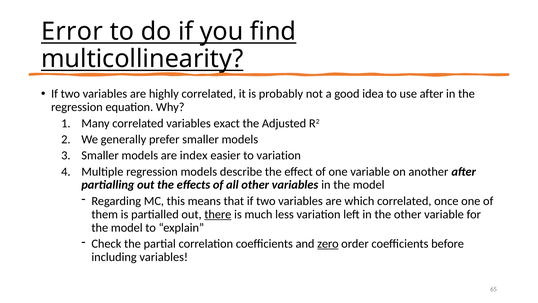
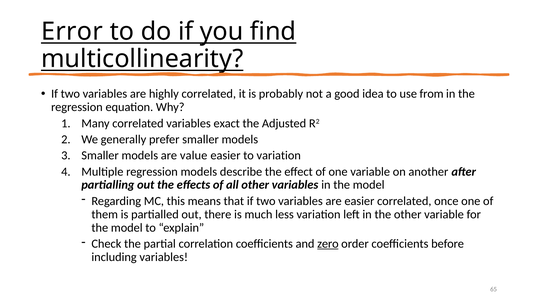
use after: after -> from
index: index -> value
are which: which -> easier
there underline: present -> none
